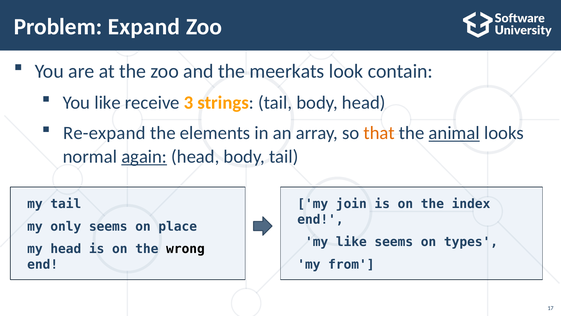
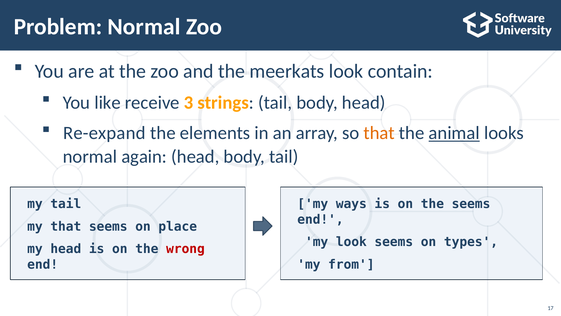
Problem Expand: Expand -> Normal
again underline: present -> none
join: join -> ways
the index: index -> seems
my only: only -> that
my like: like -> look
wrong colour: black -> red
